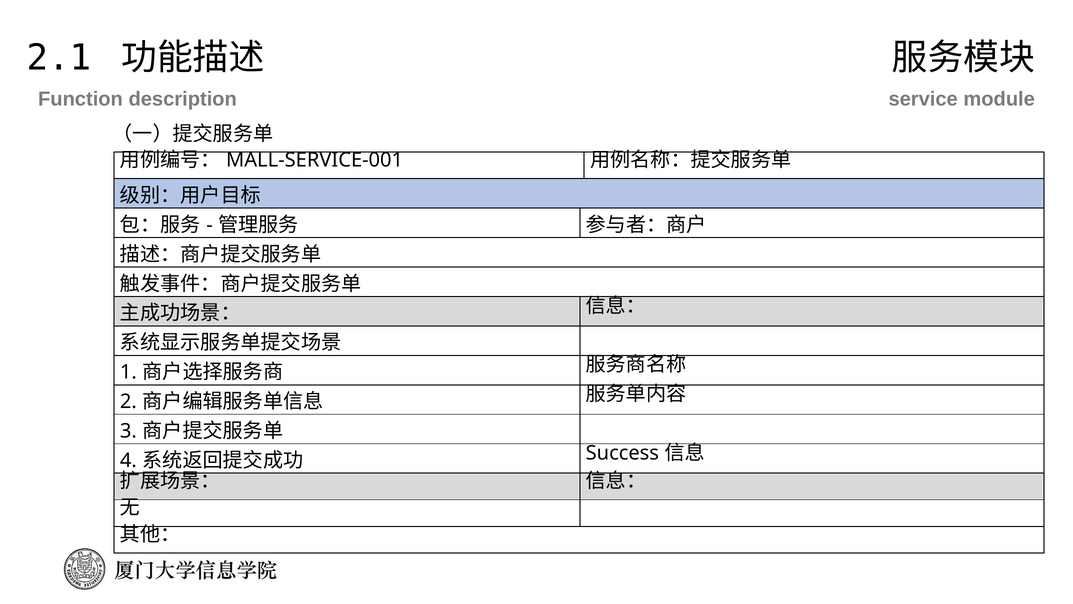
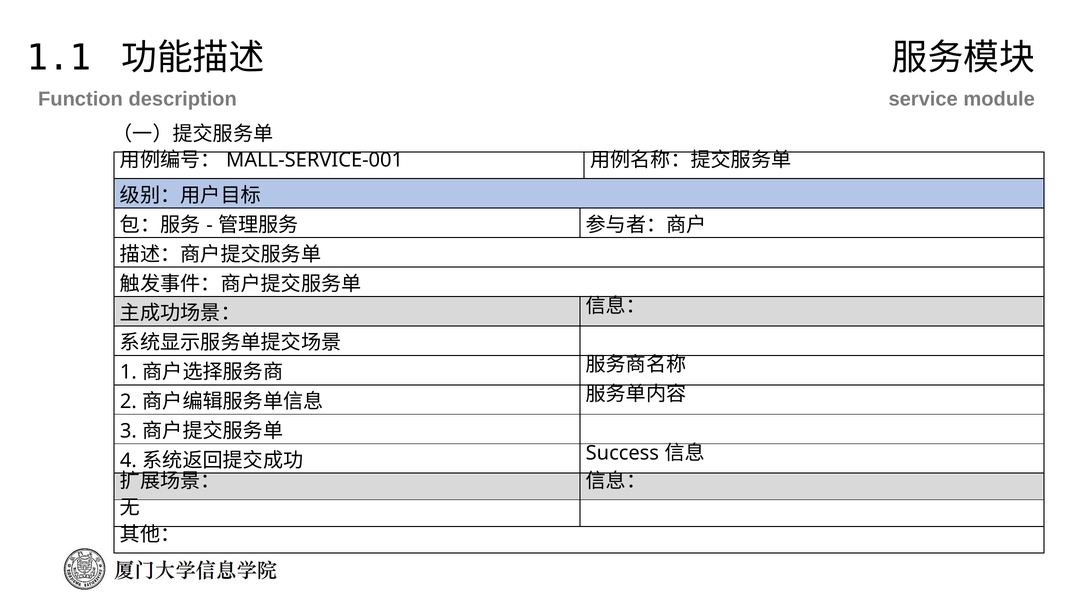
2.1: 2.1 -> 1.1
